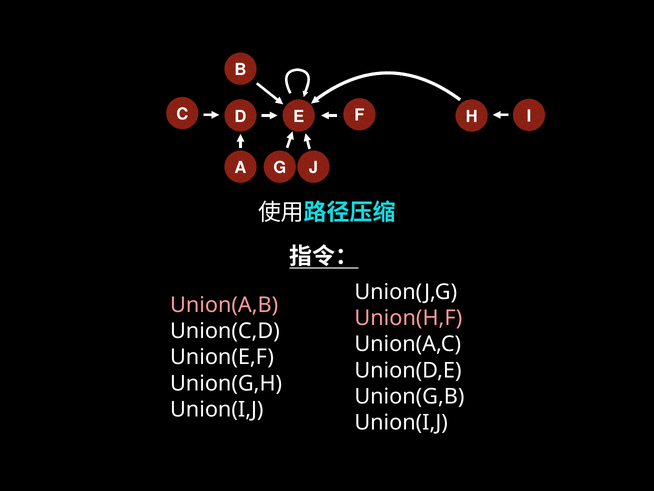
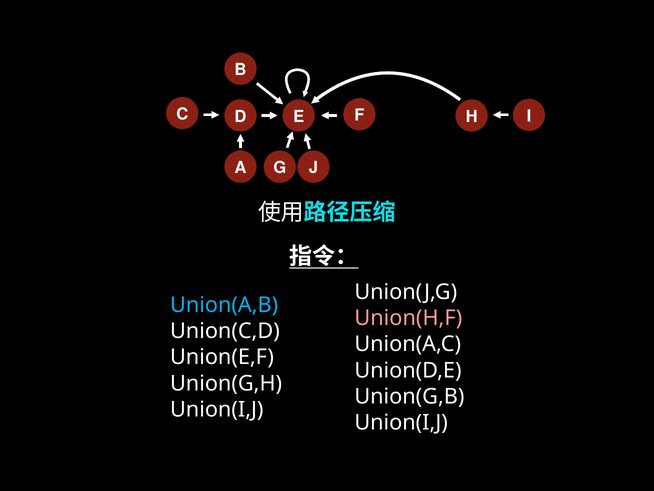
Union(A,B colour: pink -> light blue
